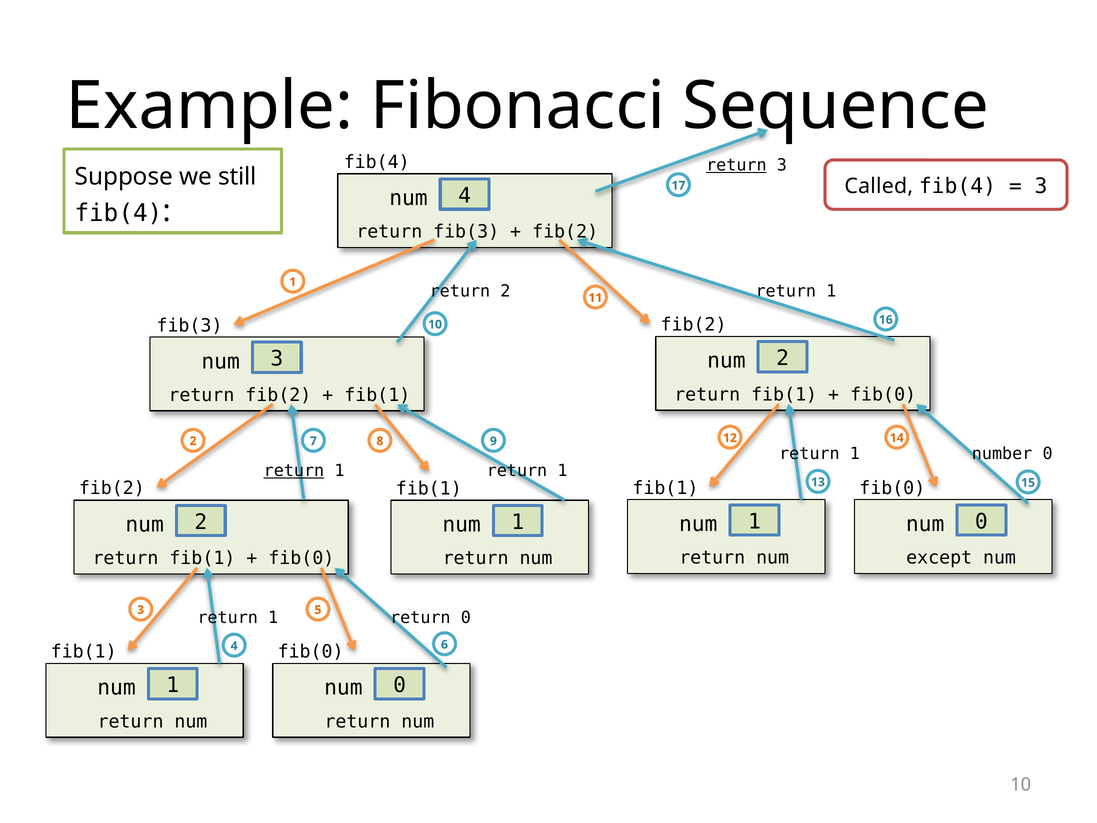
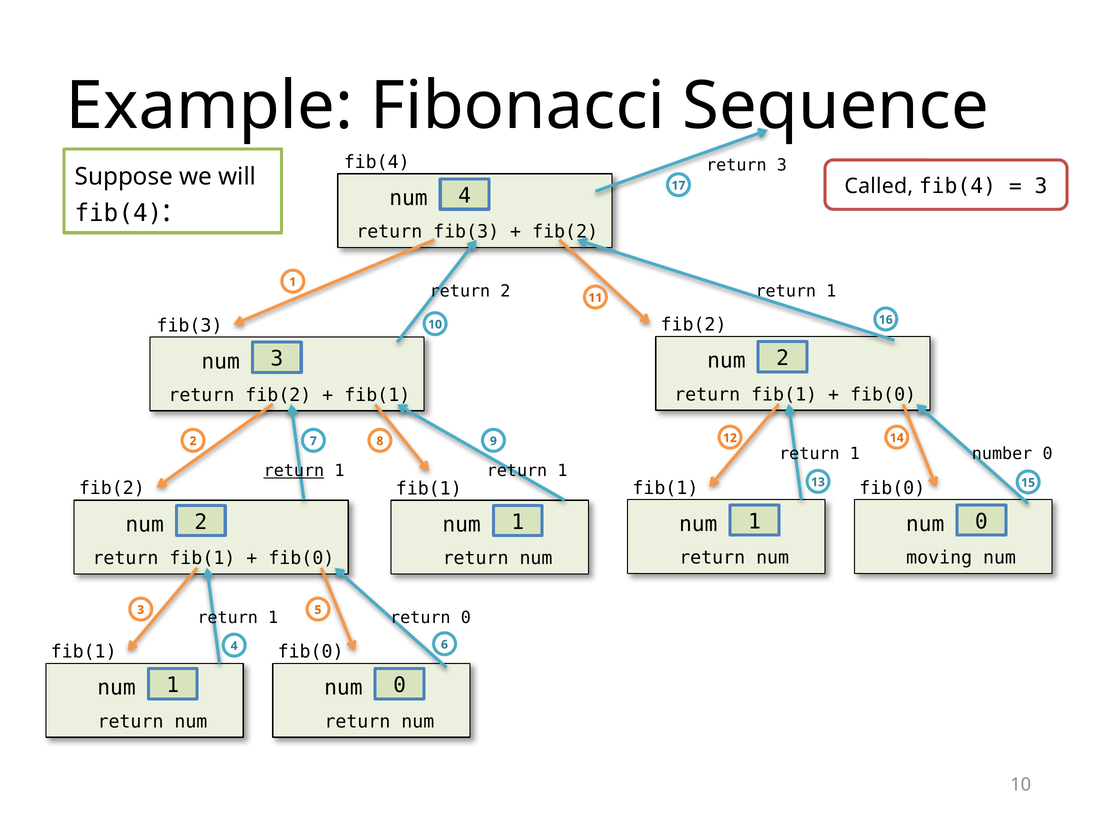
return at (736, 165) underline: present -> none
still: still -> will
except: except -> moving
